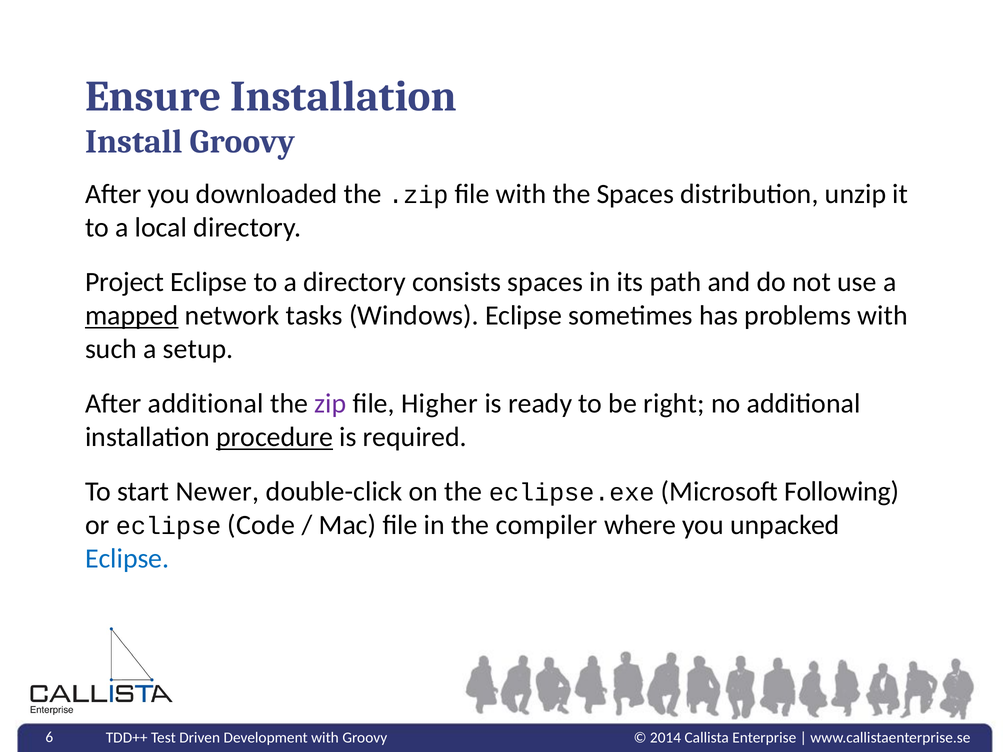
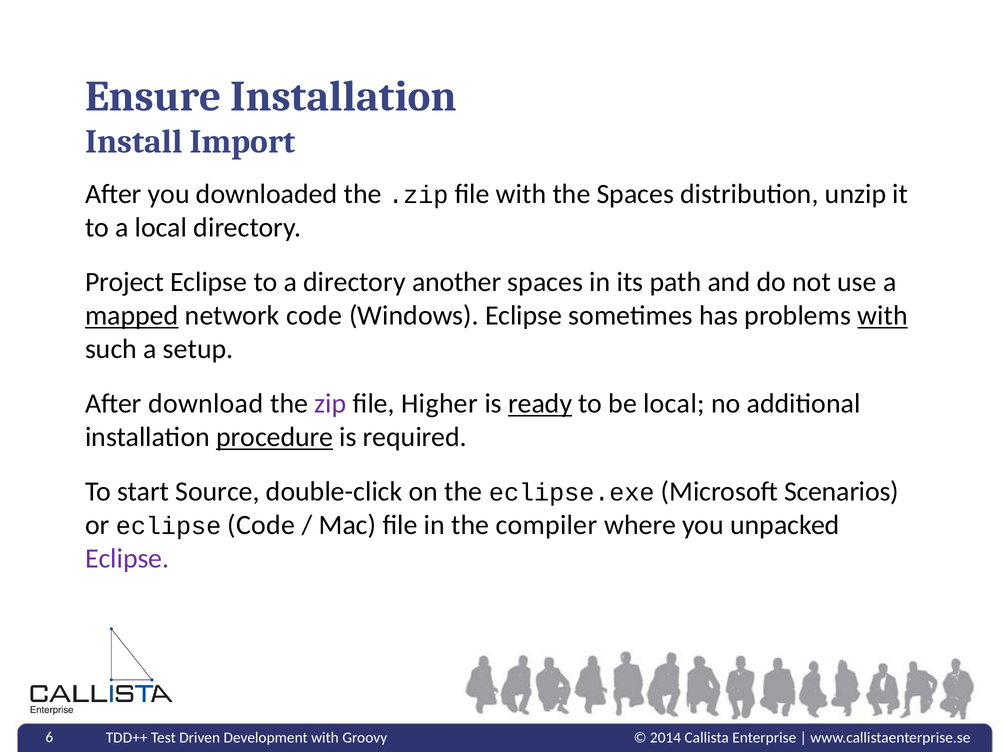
Install Groovy: Groovy -> Import
consists: consists -> another
network tasks: tasks -> code
with at (883, 316) underline: none -> present
After additional: additional -> download
ready underline: none -> present
be right: right -> local
Newer: Newer -> Source
Following: Following -> Scenarios
Eclipse at (127, 559) colour: blue -> purple
